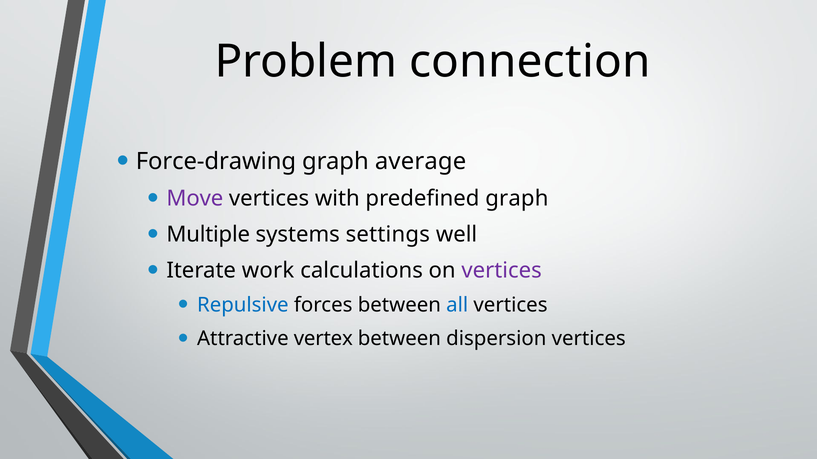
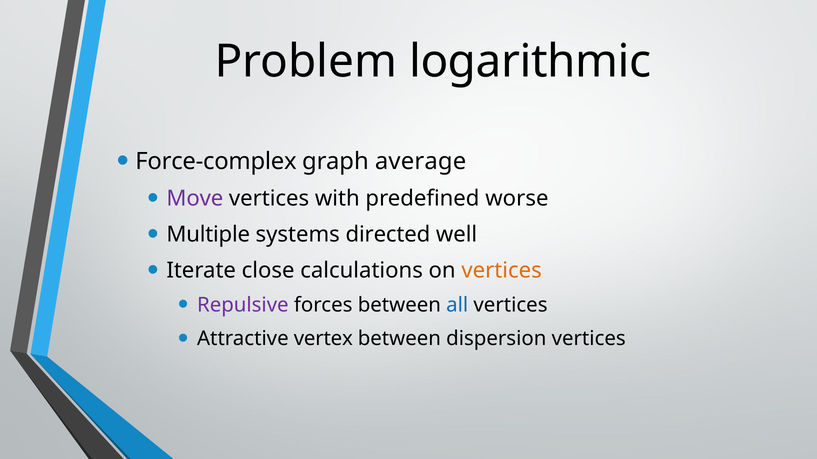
connection: connection -> logarithmic
Force-drawing: Force-drawing -> Force-complex
predefined graph: graph -> worse
settings: settings -> directed
work: work -> close
vertices at (502, 271) colour: purple -> orange
Repulsive colour: blue -> purple
